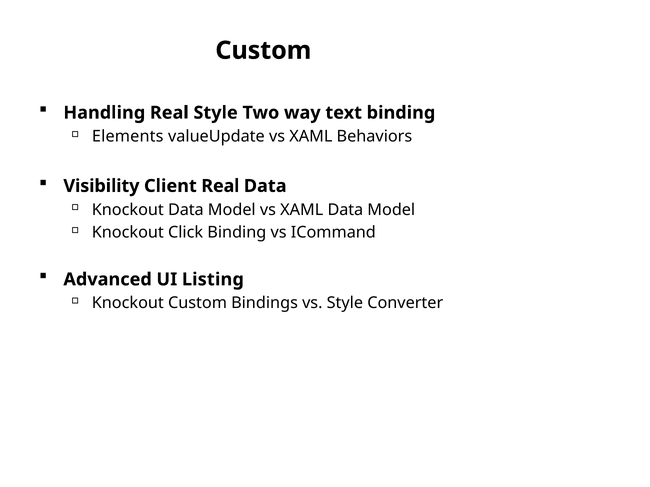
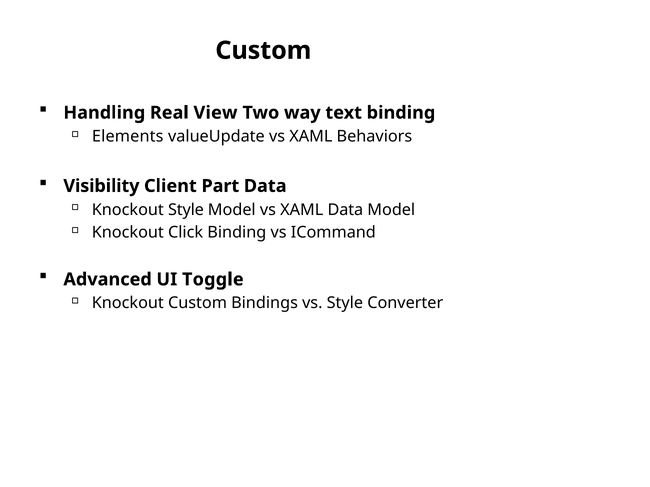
Real Style: Style -> View
Client Real: Real -> Part
Knockout Data: Data -> Style
Listing: Listing -> Toggle
